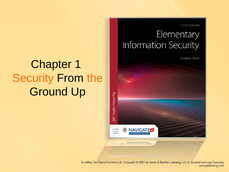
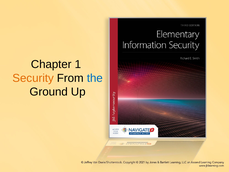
the colour: orange -> blue
